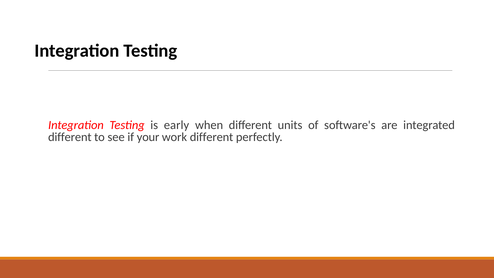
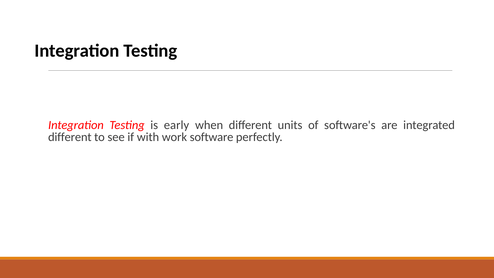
your: your -> with
work different: different -> software
